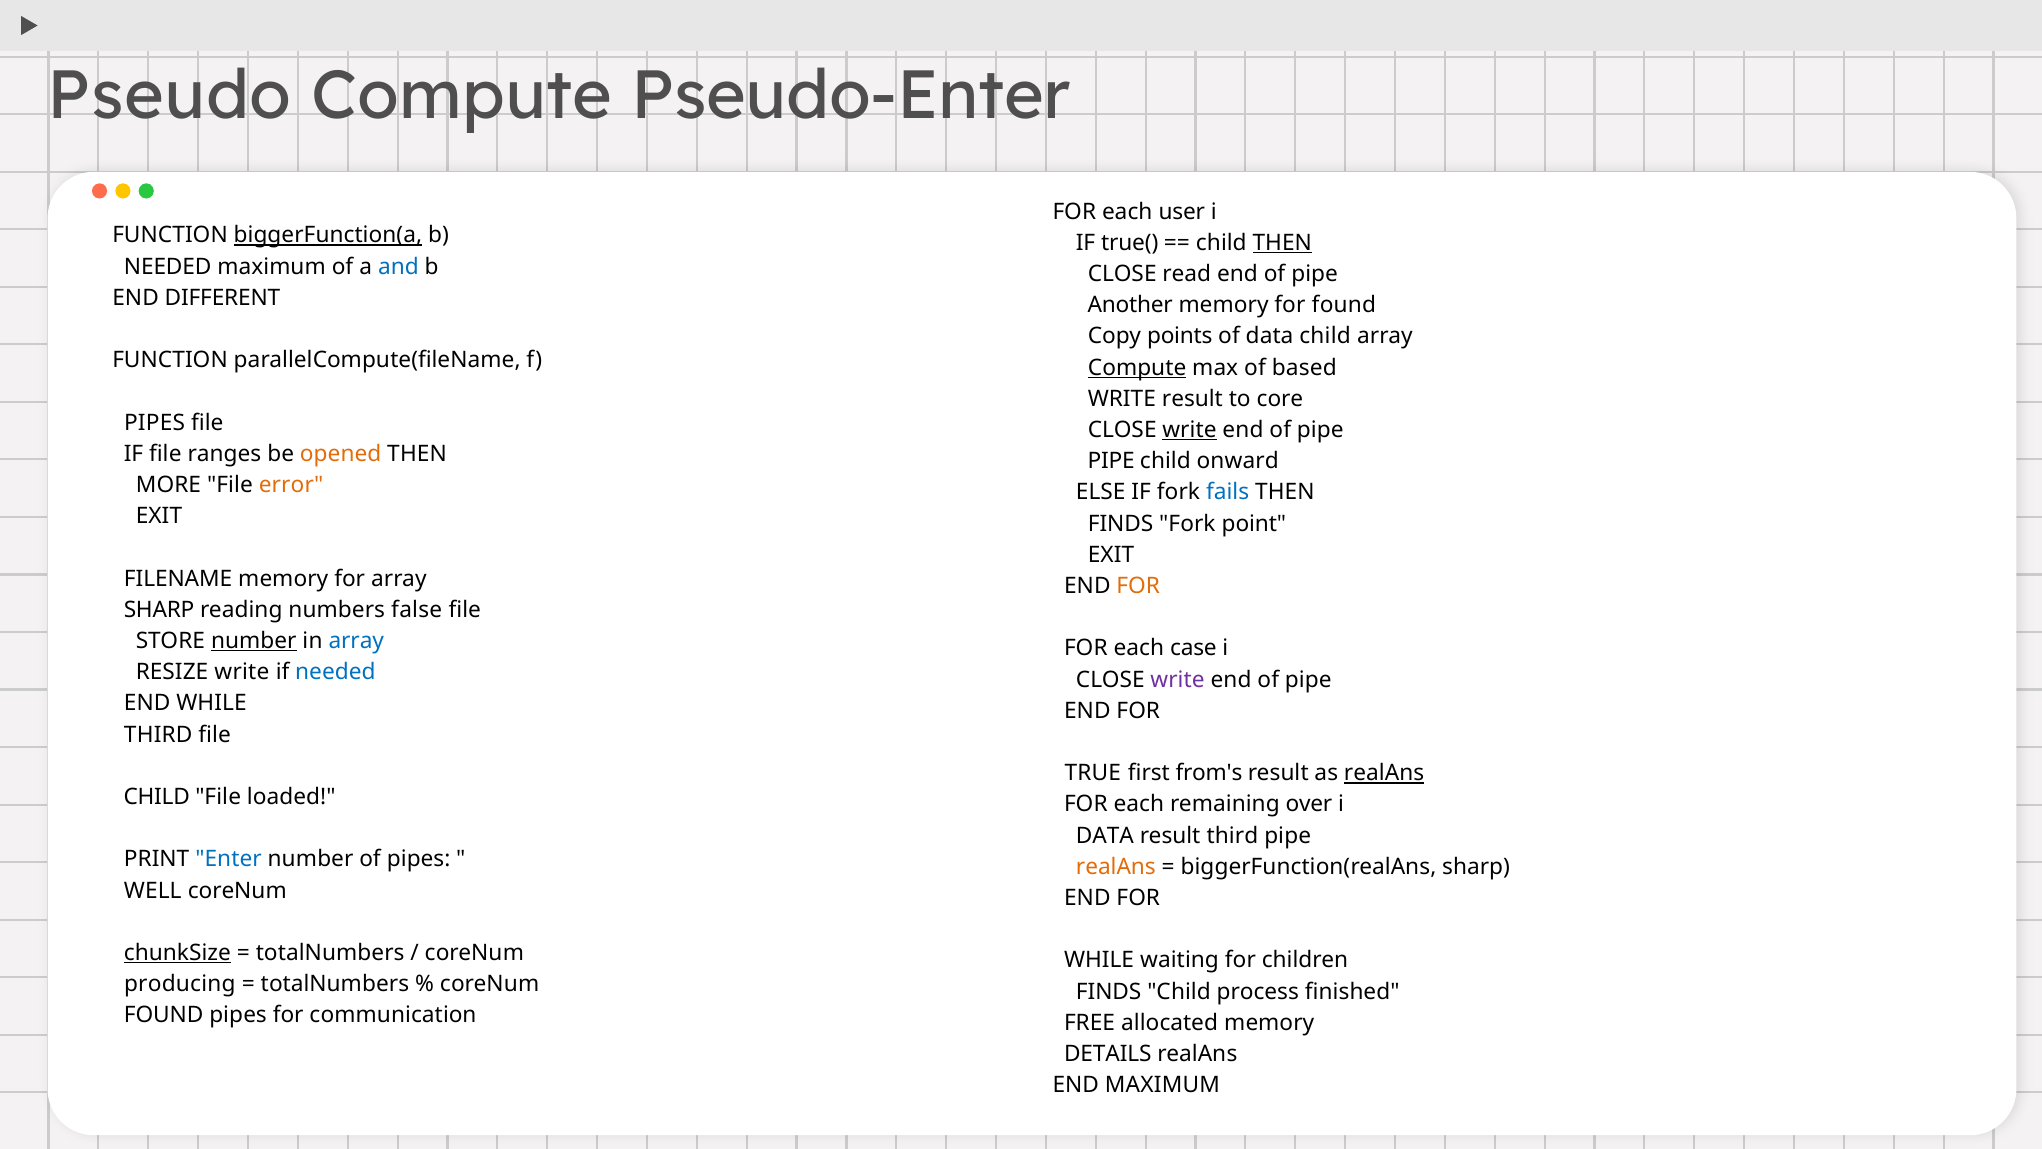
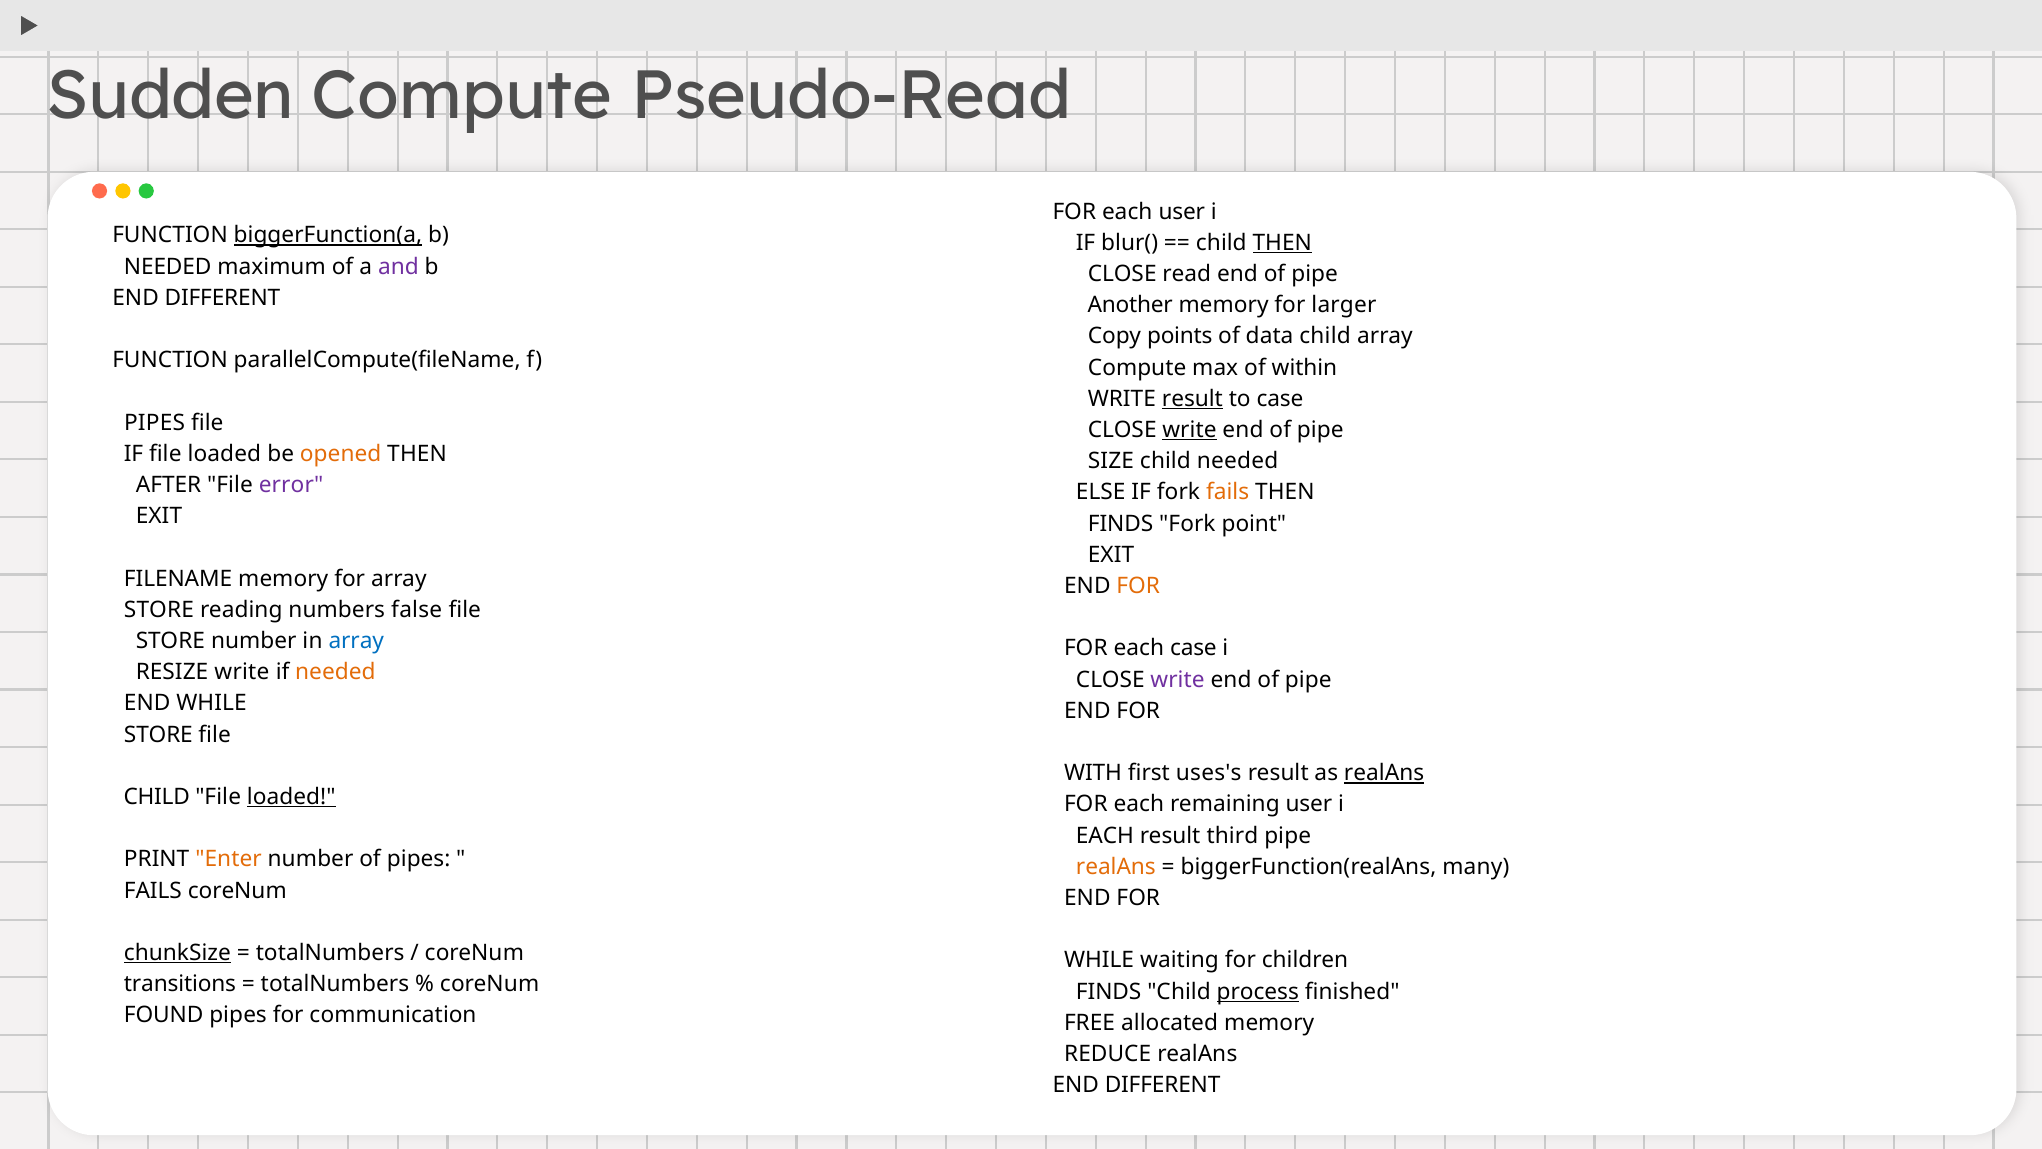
Pseudo: Pseudo -> Sudden
Pseudo-Enter: Pseudo-Enter -> Pseudo-Read
true(: true( -> blur(
and colour: blue -> purple
for found: found -> larger
Compute at (1137, 367) underline: present -> none
based: based -> within
result at (1192, 399) underline: none -> present
to core: core -> case
IF file ranges: ranges -> loaded
PIPE at (1111, 461): PIPE -> SIZE
child onward: onward -> needed
MORE: MORE -> AFTER
error colour: orange -> purple
fails at (1228, 492) colour: blue -> orange
SHARP at (159, 610): SHARP -> STORE
number at (254, 641) underline: present -> none
needed at (335, 672) colour: blue -> orange
THIRD at (158, 734): THIRD -> STORE
TRUE: TRUE -> WITH
from's: from's -> uses's
loaded at (291, 797) underline: none -> present
remaining over: over -> user
DATA at (1105, 835): DATA -> EACH
Enter colour: blue -> orange
biggerFunction(realAns sharp: sharp -> many
WELL at (153, 890): WELL -> FAILS
producing: producing -> transitions
process underline: none -> present
DETAILS: DETAILS -> REDUCE
MAXIMUM at (1162, 1085): MAXIMUM -> DIFFERENT
